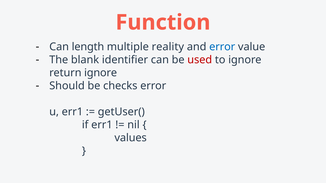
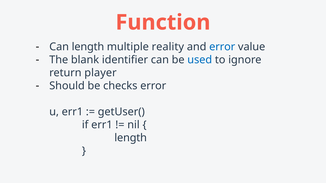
used colour: red -> blue
return ignore: ignore -> player
values at (131, 138): values -> length
